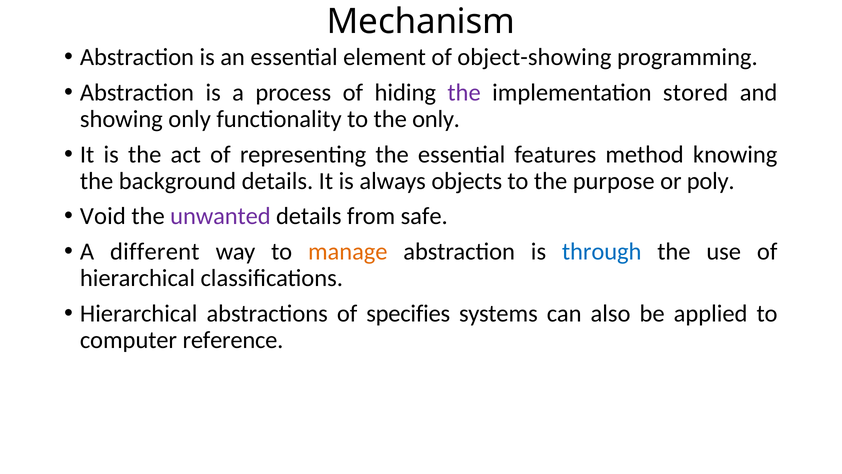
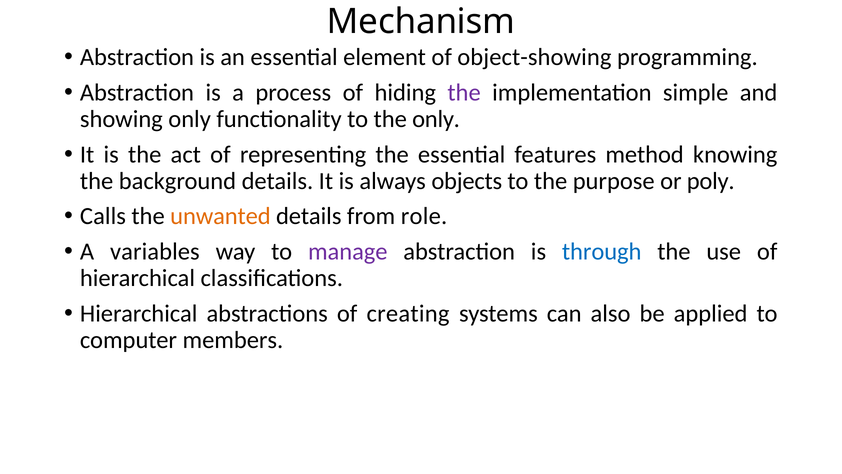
stored: stored -> simple
Void: Void -> Calls
unwanted colour: purple -> orange
safe: safe -> role
different: different -> variables
manage colour: orange -> purple
specifies: specifies -> creating
reference: reference -> members
